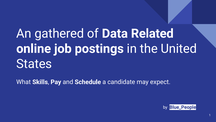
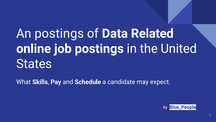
An gathered: gathered -> postings
